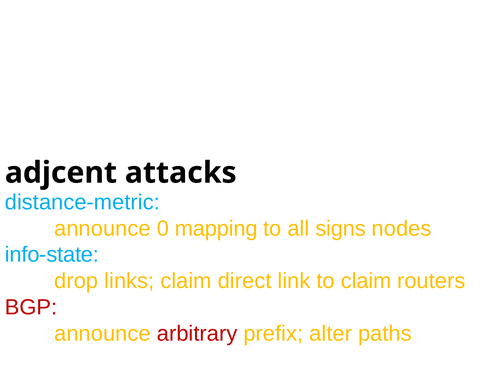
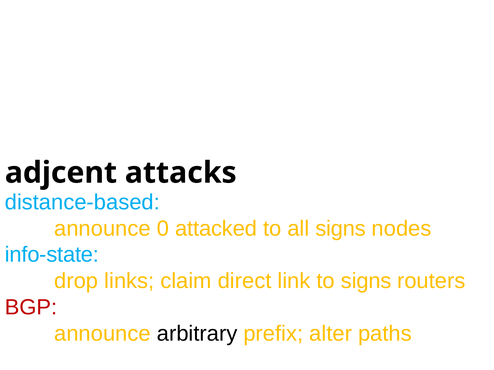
distance-metric: distance-metric -> distance-based
mapping: mapping -> attacked
to claim: claim -> signs
arbitrary colour: red -> black
